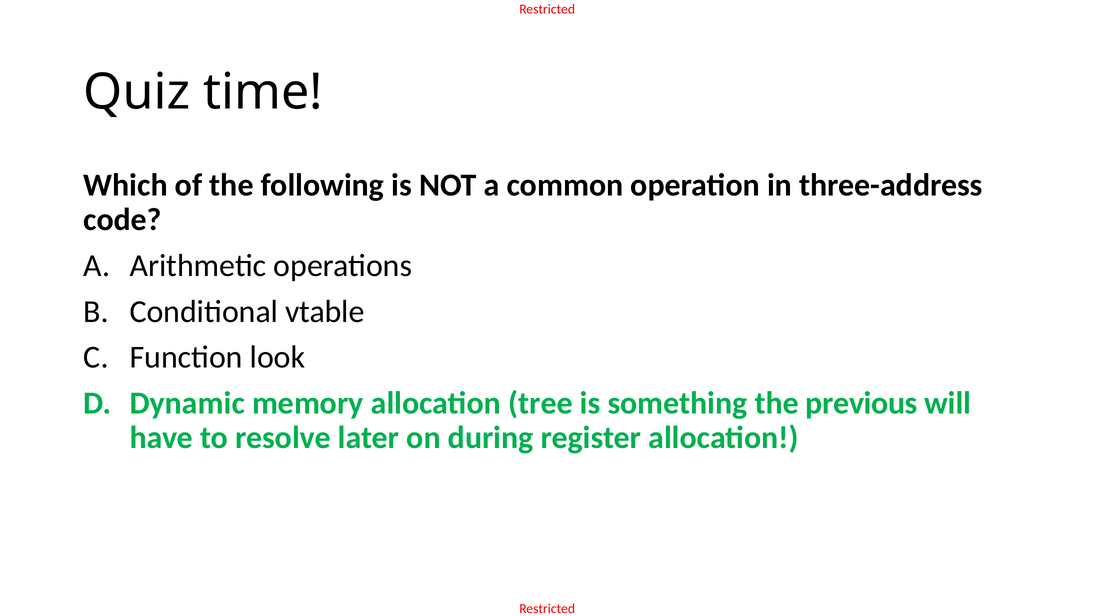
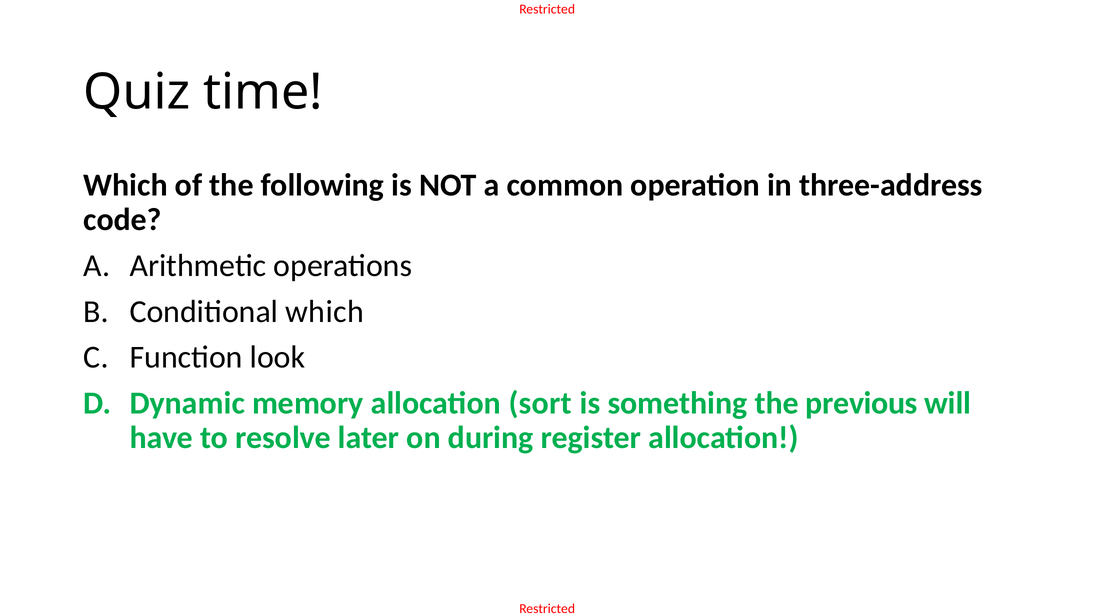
Conditional vtable: vtable -> which
tree: tree -> sort
